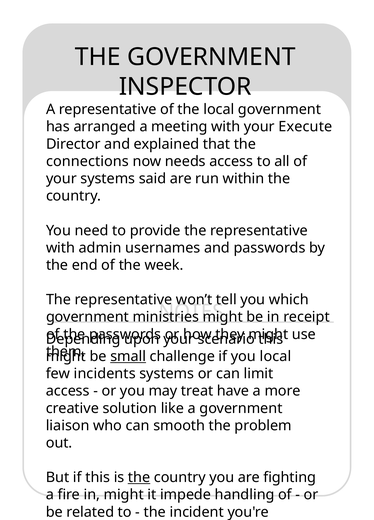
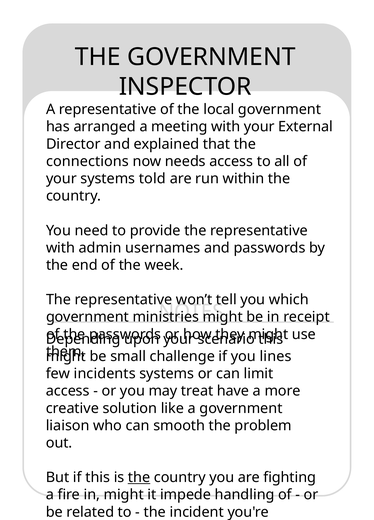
Execute: Execute -> External
said: said -> told
small underline: present -> none
you local: local -> lines
